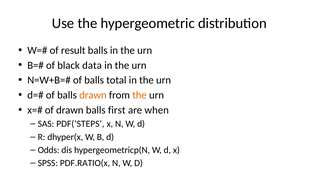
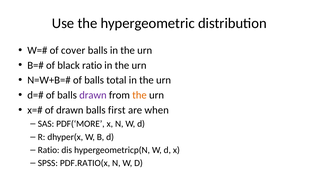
result: result -> cover
black data: data -> ratio
drawn at (93, 95) colour: orange -> purple
PDF(‘STEPS: PDF(‘STEPS -> PDF(‘MORE
Odds at (49, 150): Odds -> Ratio
